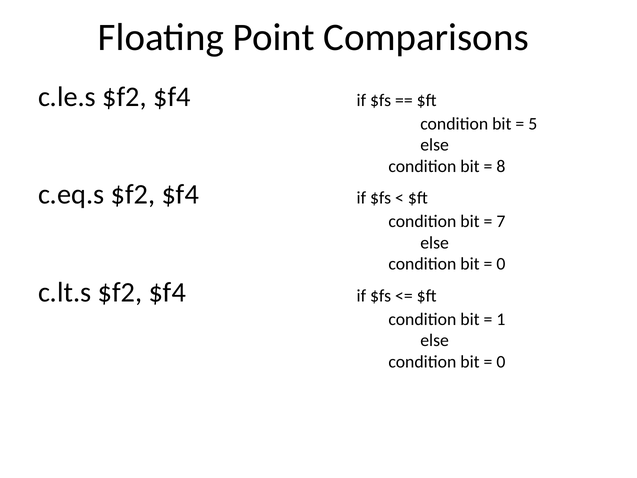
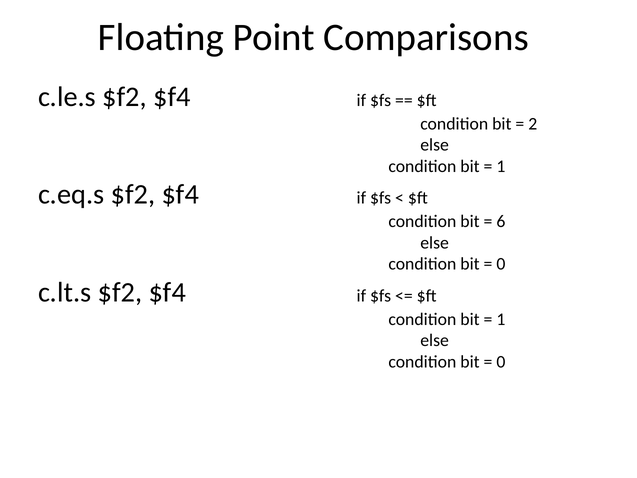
5: 5 -> 2
8 at (501, 166): 8 -> 1
7: 7 -> 6
